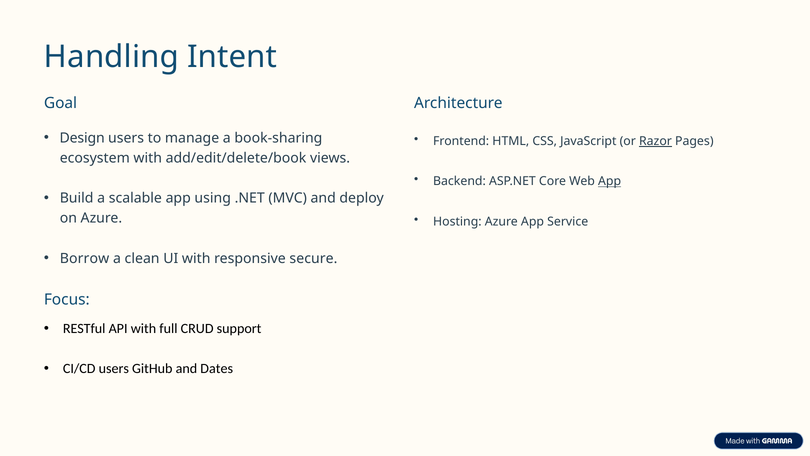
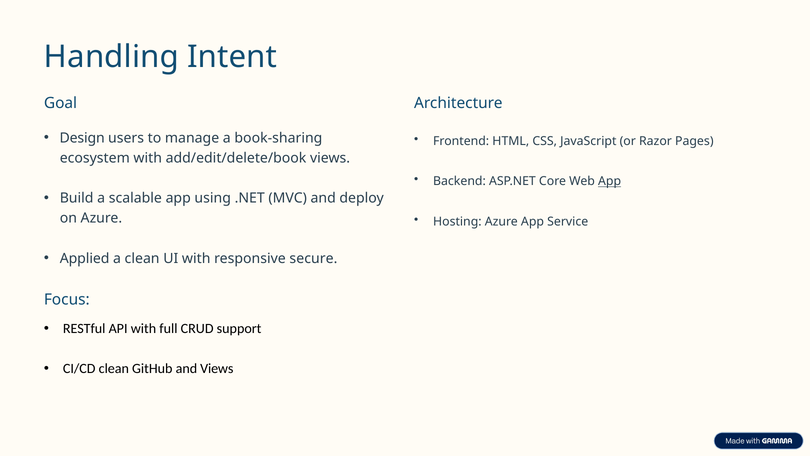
Razor underline: present -> none
Borrow: Borrow -> Applied
CI/CD users: users -> clean
and Dates: Dates -> Views
